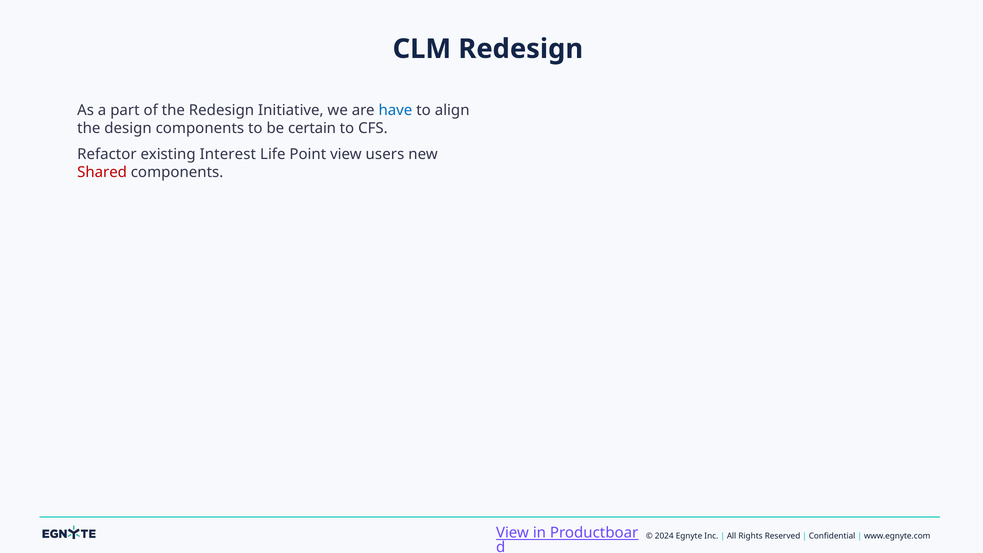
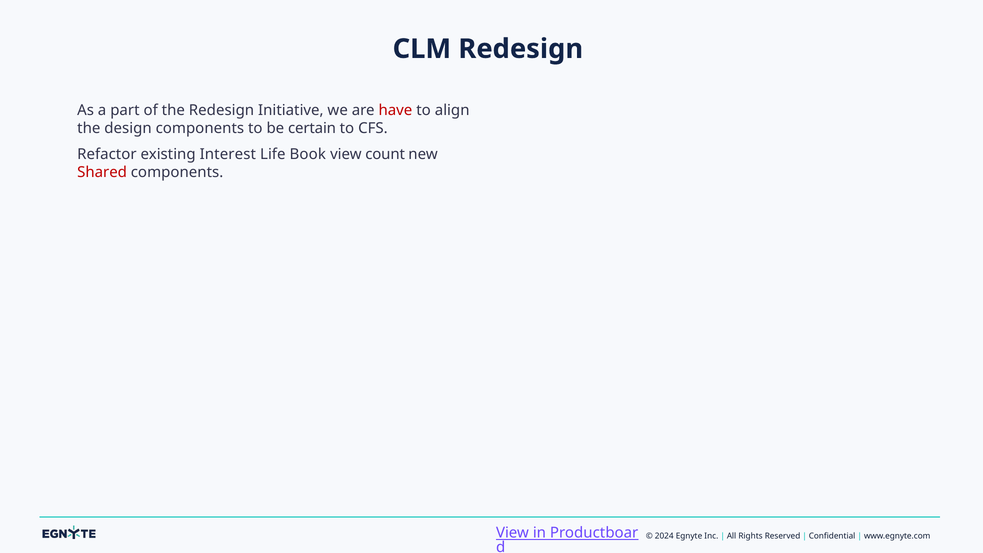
have colour: blue -> red
Point: Point -> Book
users: users -> count
